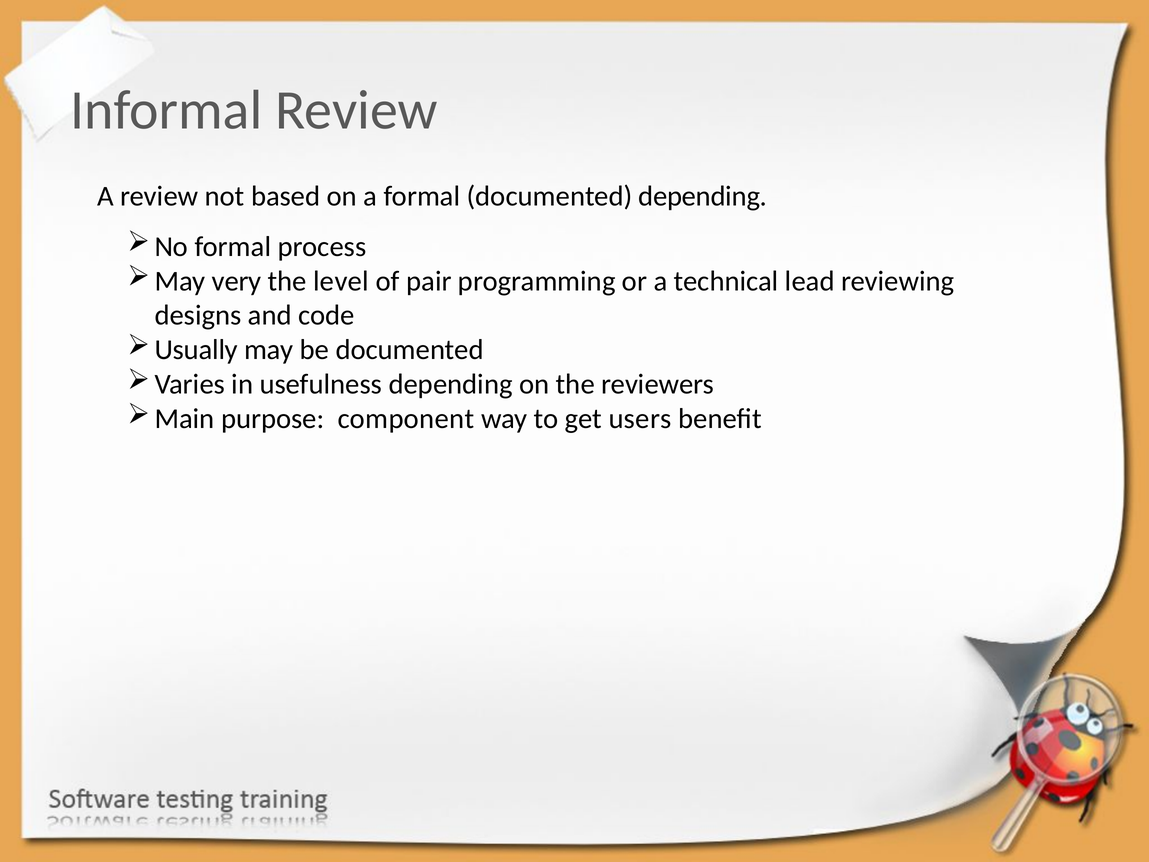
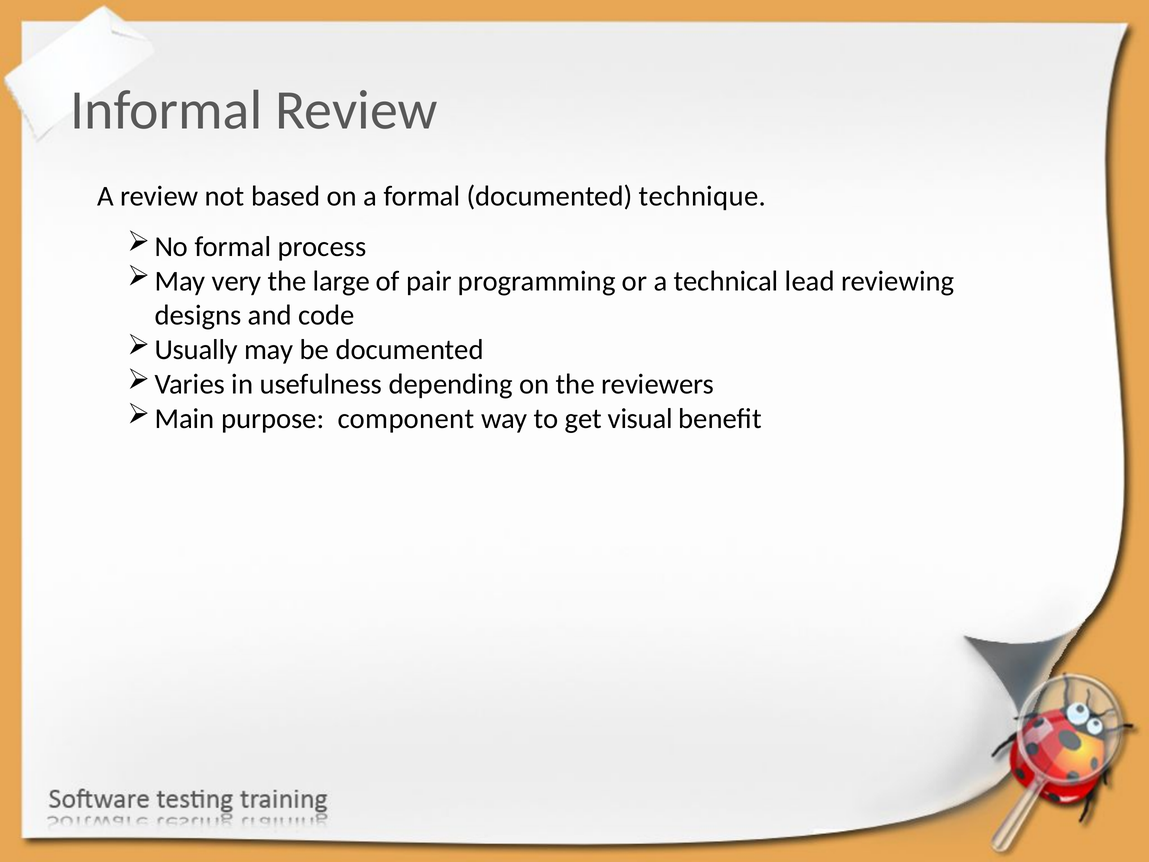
documented depending: depending -> technique
level: level -> large
users: users -> visual
